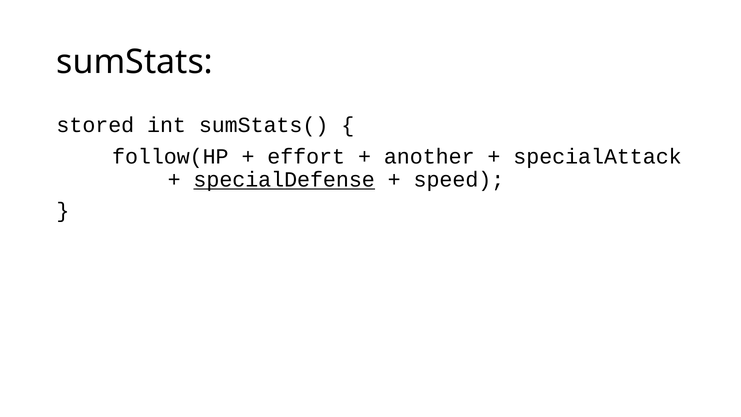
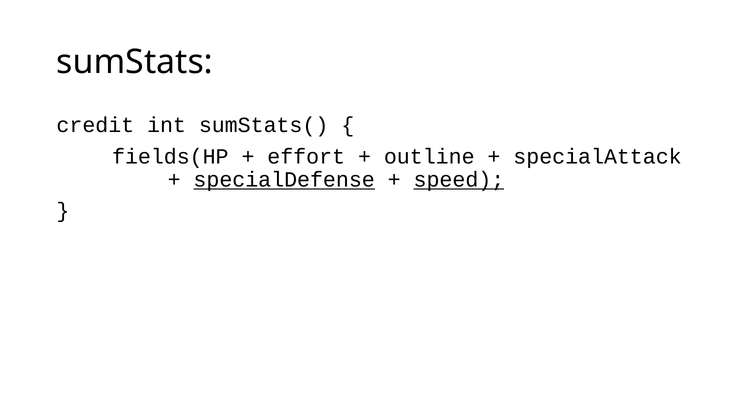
stored: stored -> credit
follow(HP: follow(HP -> fields(HP
another: another -> outline
speed underline: none -> present
